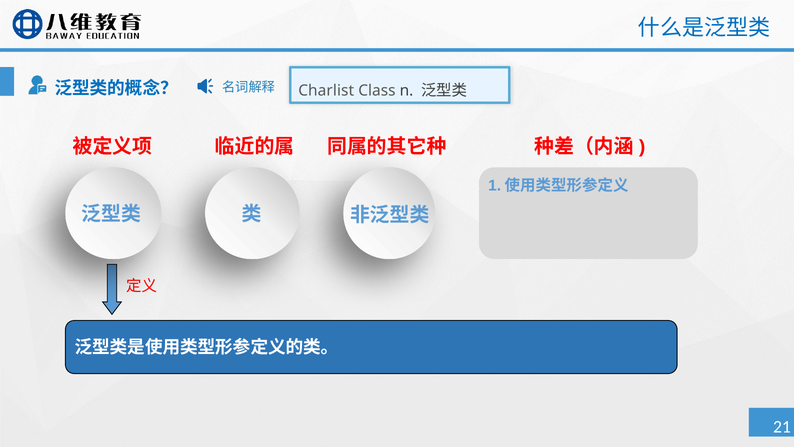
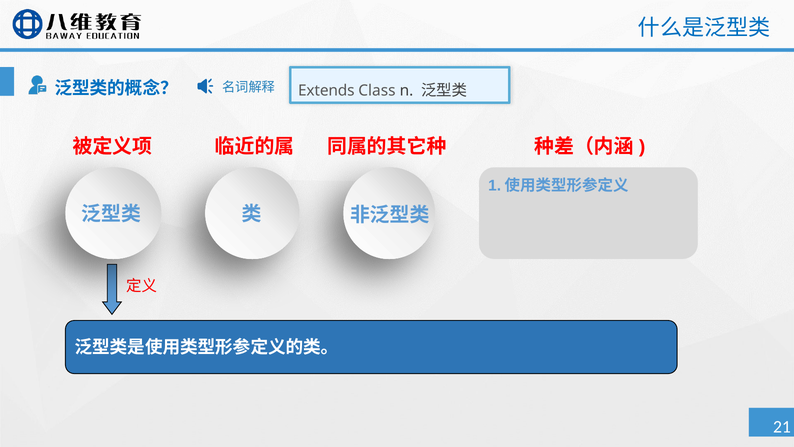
Charlist: Charlist -> Extends
